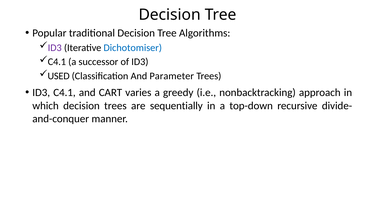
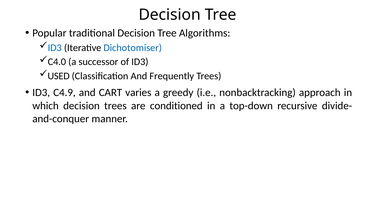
ID3 at (55, 48) colour: purple -> blue
C4.1 at (57, 62): C4.1 -> C4.0
Parameter: Parameter -> Frequently
ID3 C4.1: C4.1 -> C4.9
sequentially: sequentially -> conditioned
